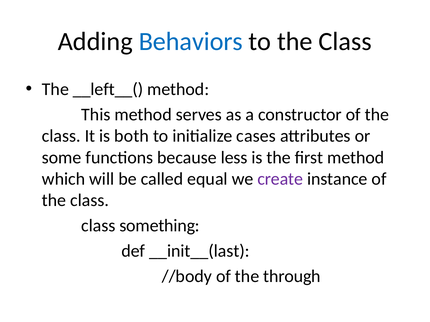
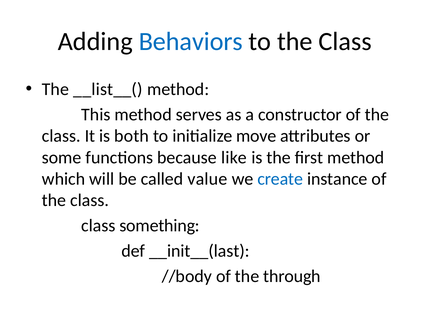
__left__(: __left__( -> __list__(
cases: cases -> move
less: less -> like
equal: equal -> value
create colour: purple -> blue
